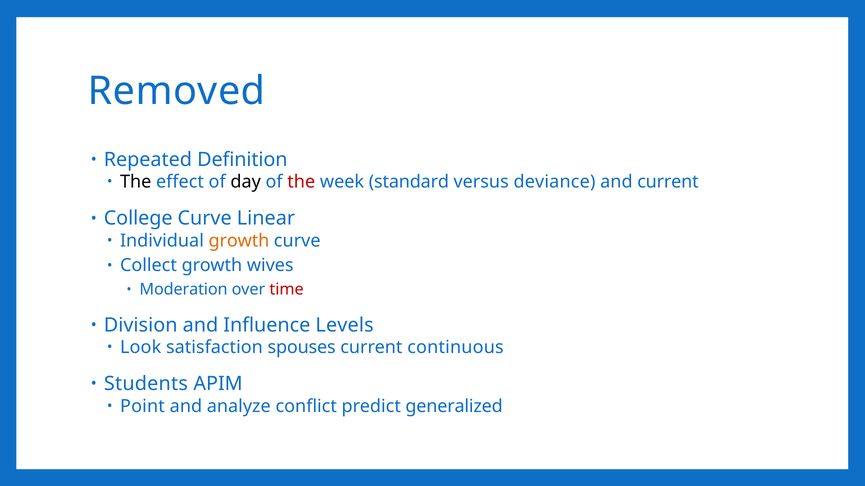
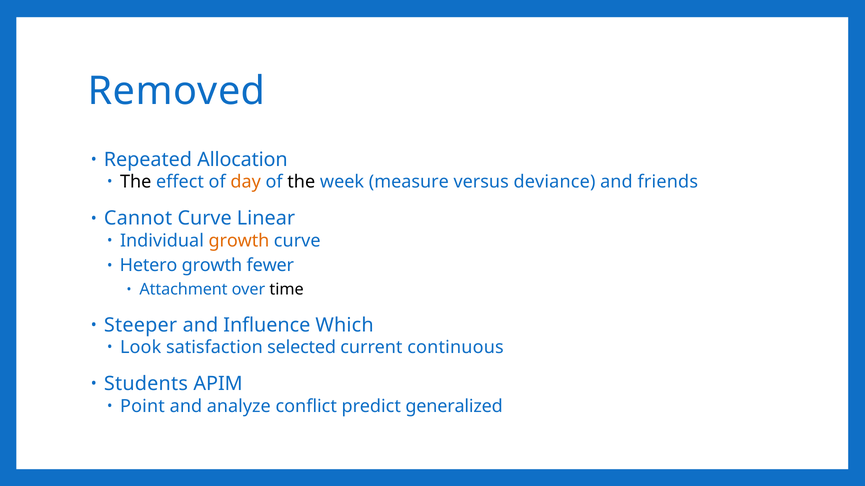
Definition: Definition -> Allocation
day colour: black -> orange
the at (301, 182) colour: red -> black
standard: standard -> measure
and current: current -> friends
College: College -> Cannot
Collect: Collect -> Hetero
wives: wives -> fewer
Moderation: Moderation -> Attachment
time colour: red -> black
Division: Division -> Steeper
Levels: Levels -> Which
spouses: spouses -> selected
